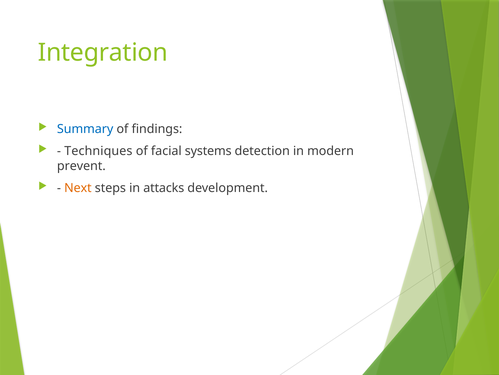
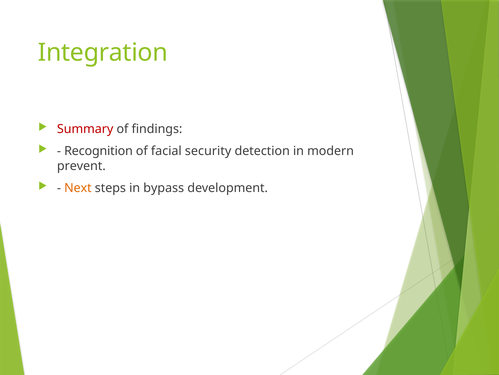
Summary colour: blue -> red
Techniques: Techniques -> Recognition
systems: systems -> security
attacks: attacks -> bypass
